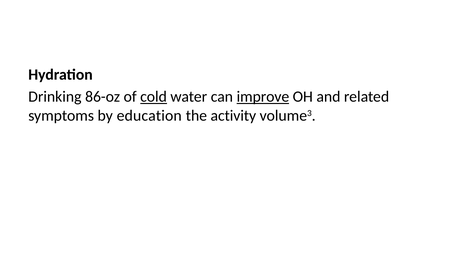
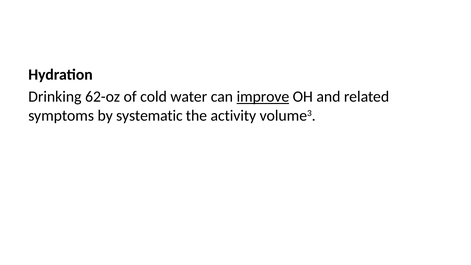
86-oz: 86-oz -> 62-oz
cold underline: present -> none
education: education -> systematic
